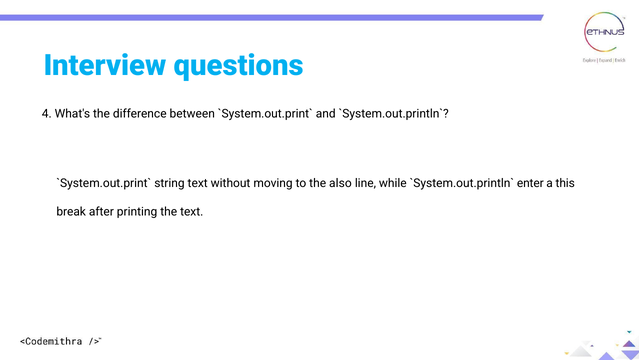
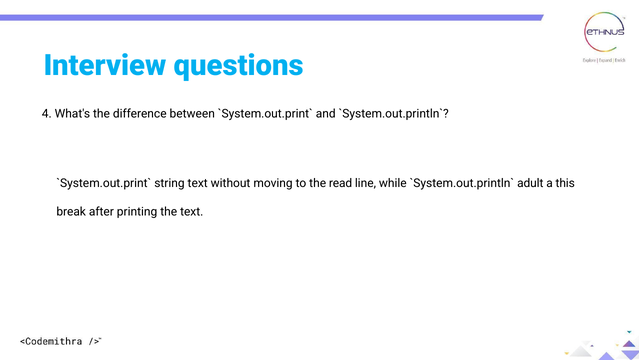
also: also -> read
enter: enter -> adult
